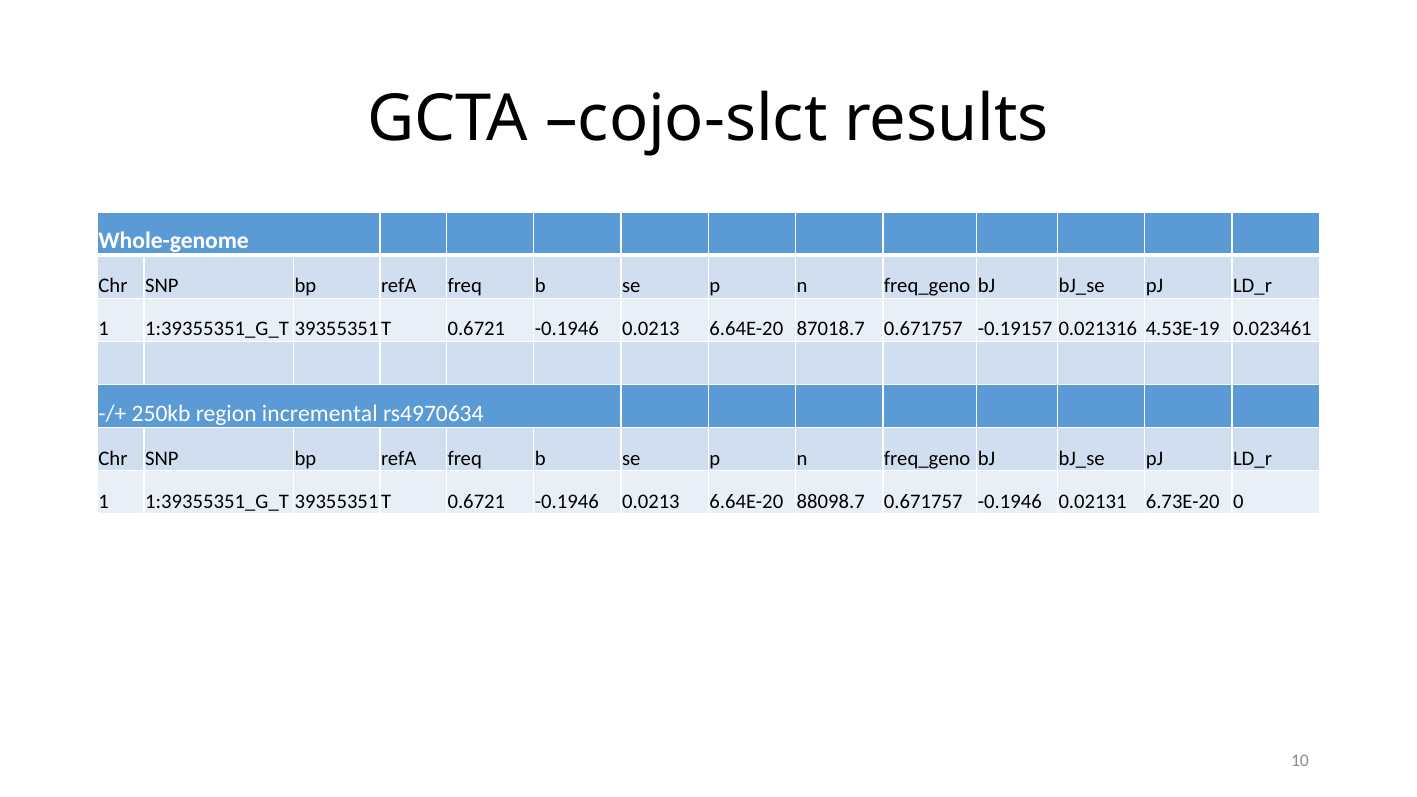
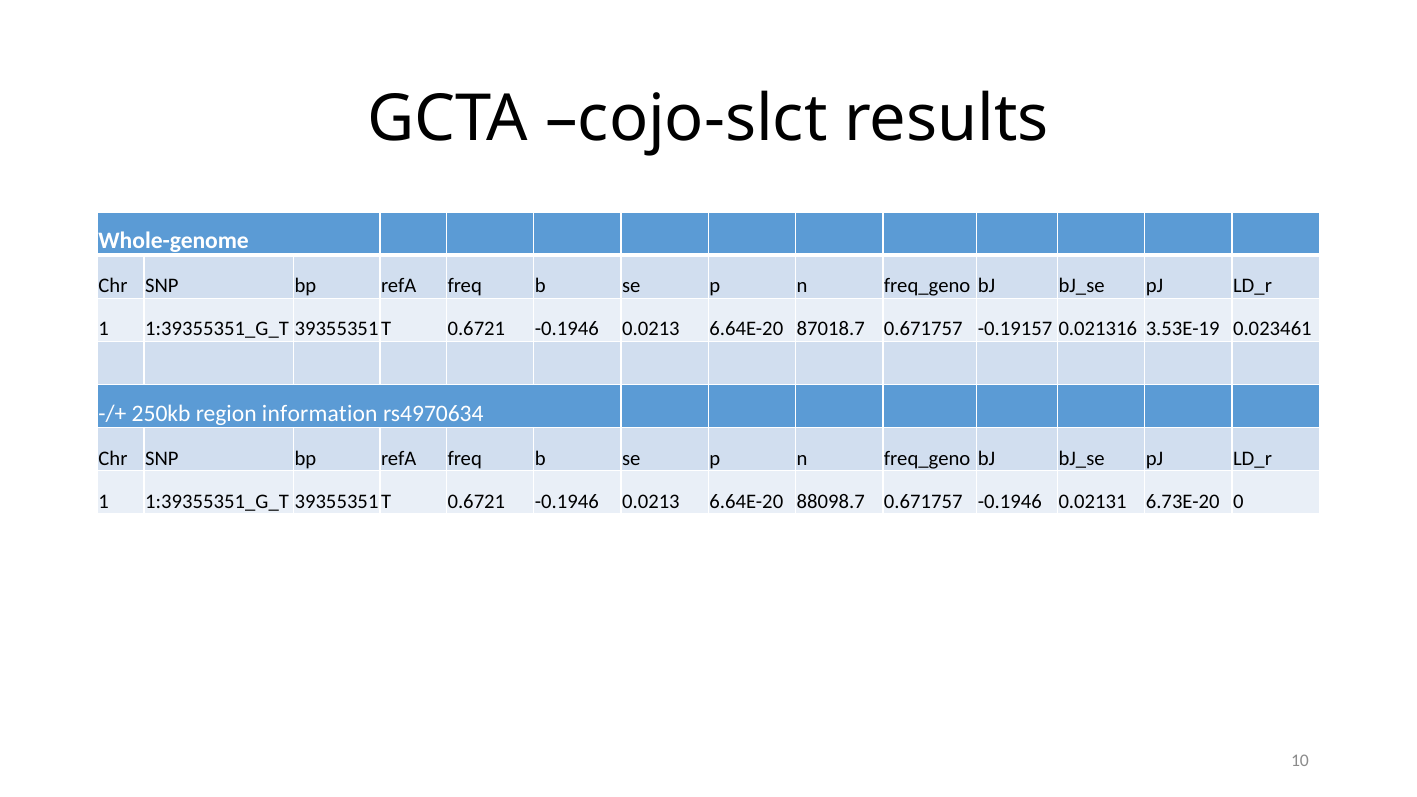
4.53E-19: 4.53E-19 -> 3.53E-19
incremental: incremental -> information
